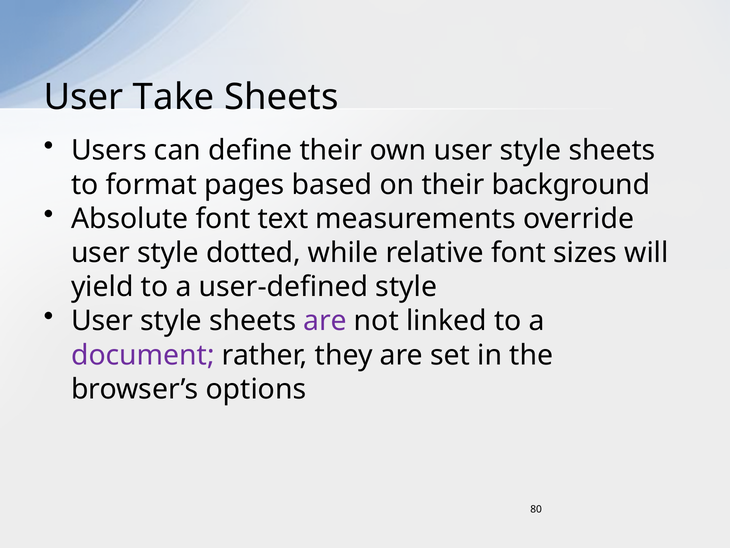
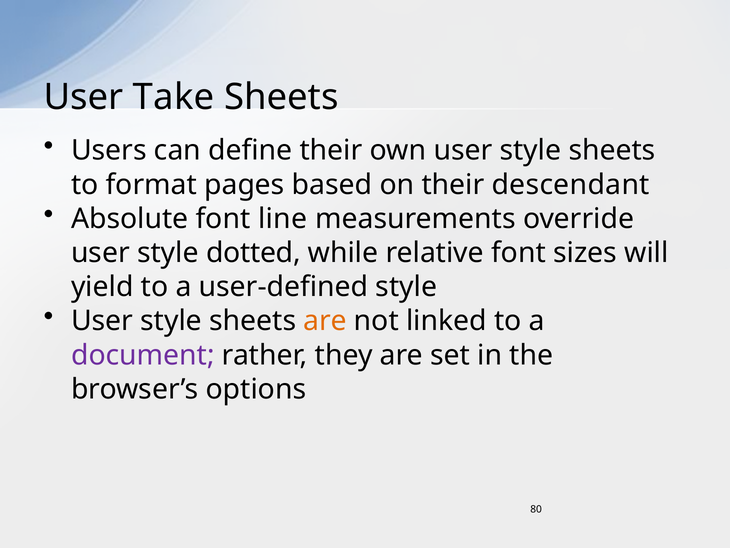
background: background -> descendant
text: text -> line
are at (325, 321) colour: purple -> orange
